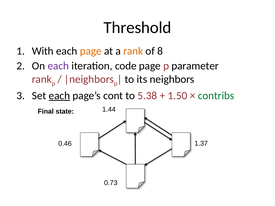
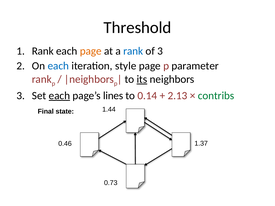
1 With: With -> Rank
rank at (133, 51) colour: orange -> blue
of 8: 8 -> 3
each at (58, 66) colour: purple -> blue
code: code -> style
its underline: none -> present
cont: cont -> lines
5.38: 5.38 -> 0.14
1.50: 1.50 -> 2.13
